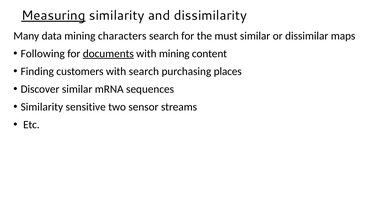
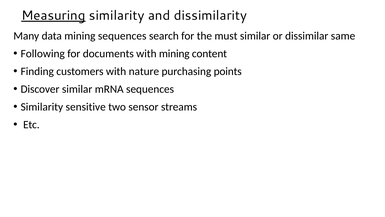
mining characters: characters -> sequences
maps: maps -> same
documents underline: present -> none
with search: search -> nature
places: places -> points
